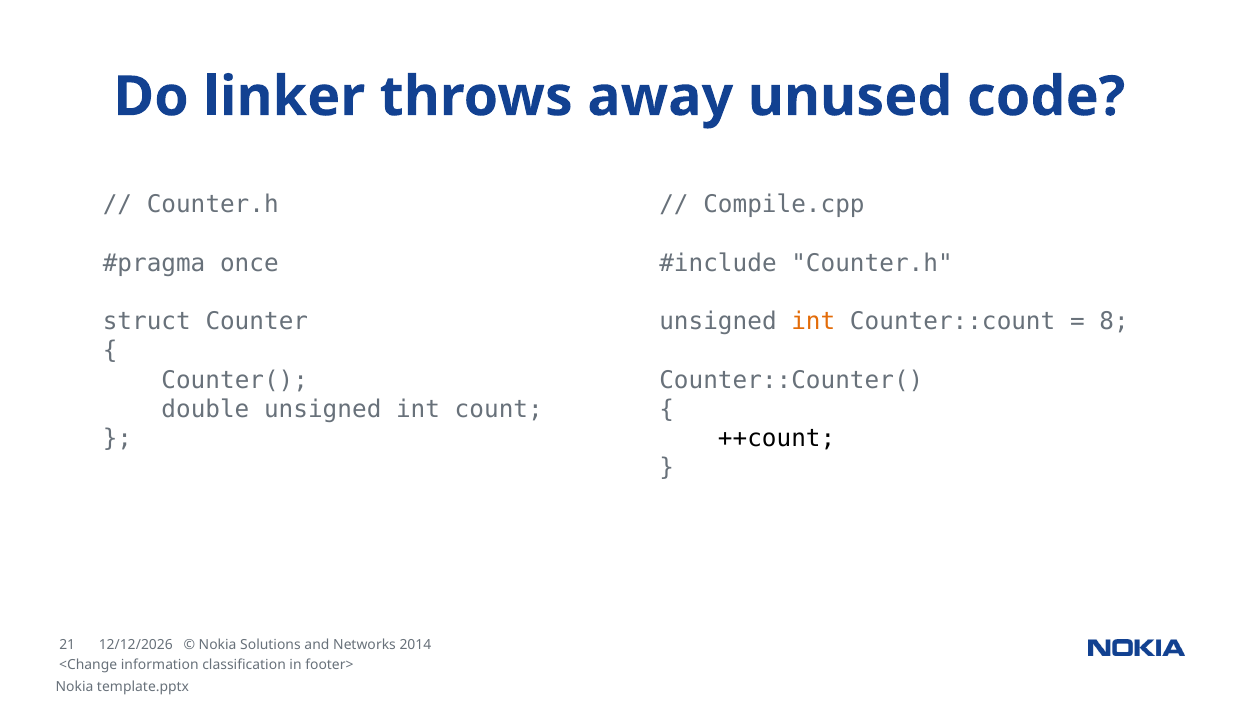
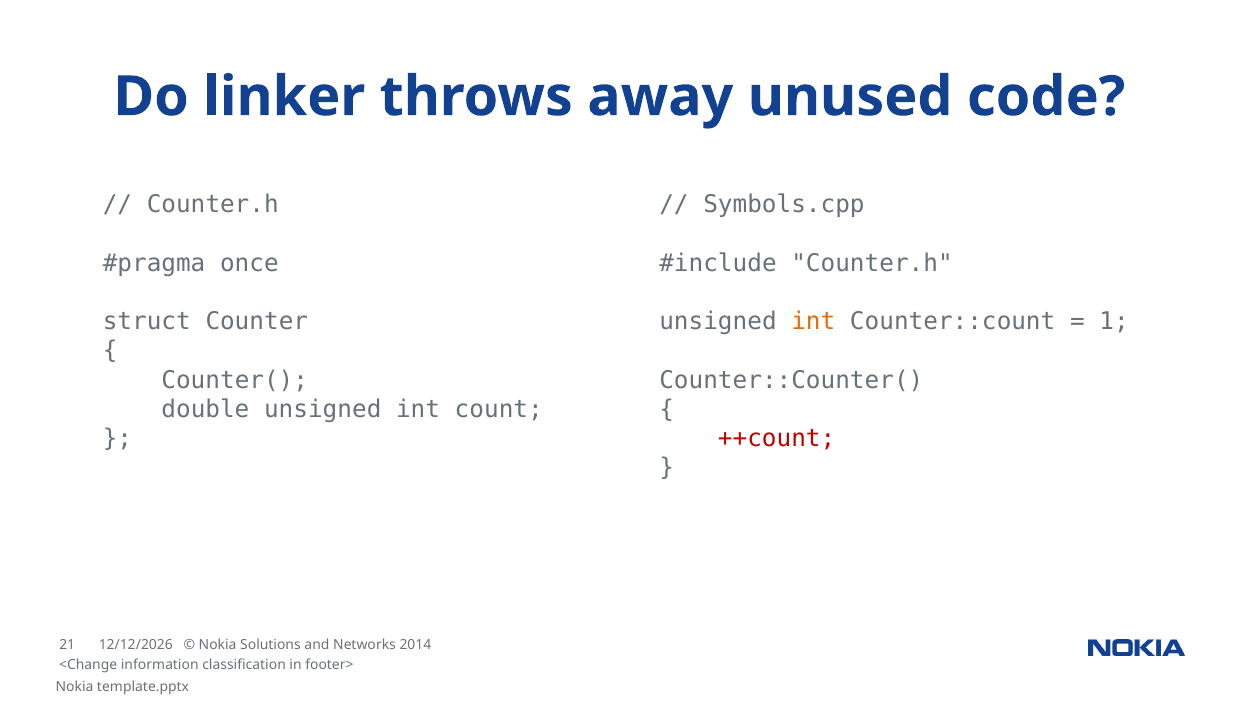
Compile.cpp: Compile.cpp -> Symbols.cpp
8: 8 -> 1
++count colour: black -> red
